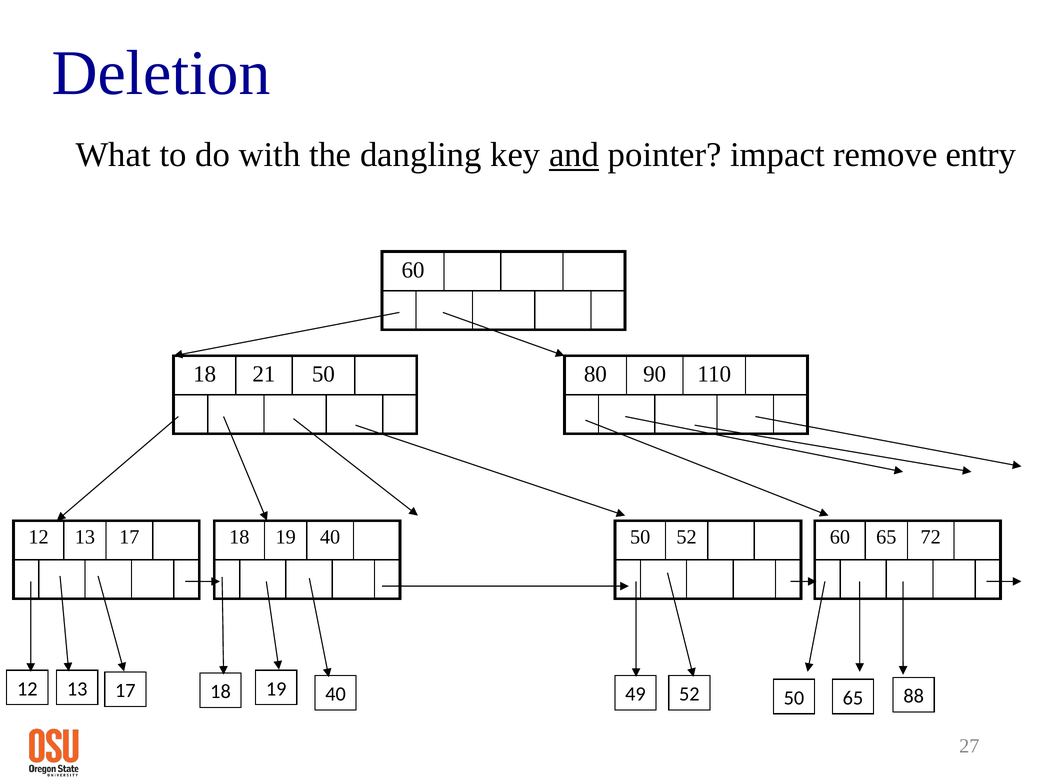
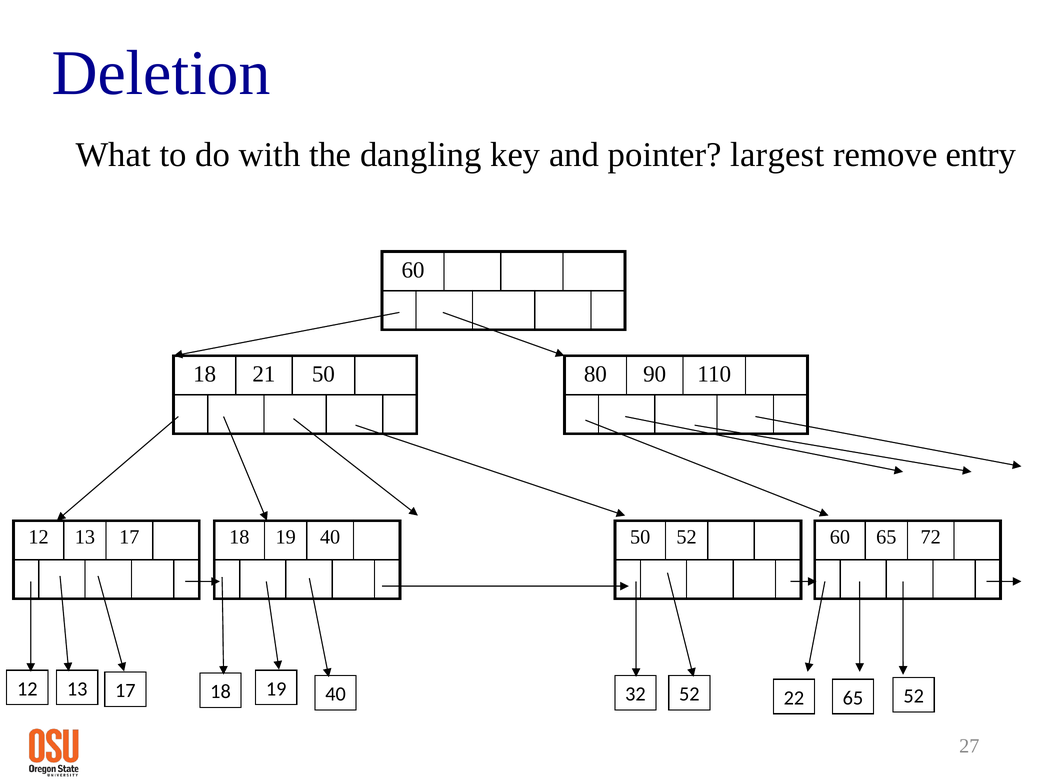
and underline: present -> none
impact: impact -> largest
49: 49 -> 32
52 50: 50 -> 22
65 88: 88 -> 52
